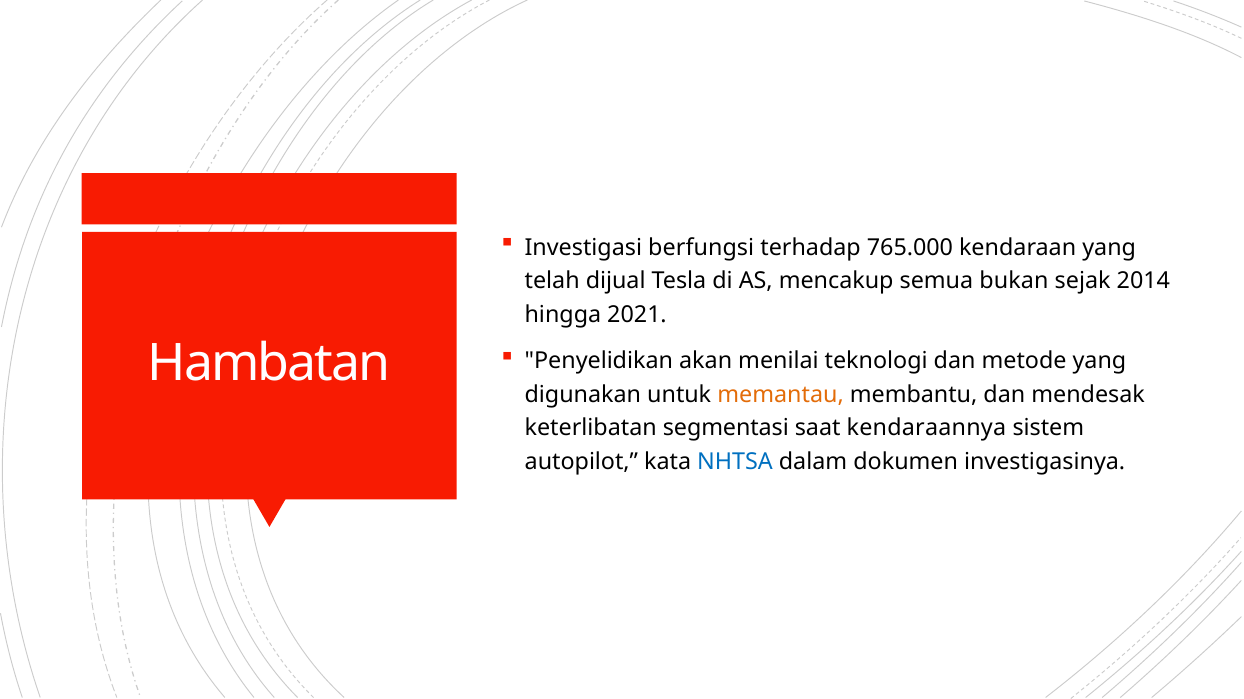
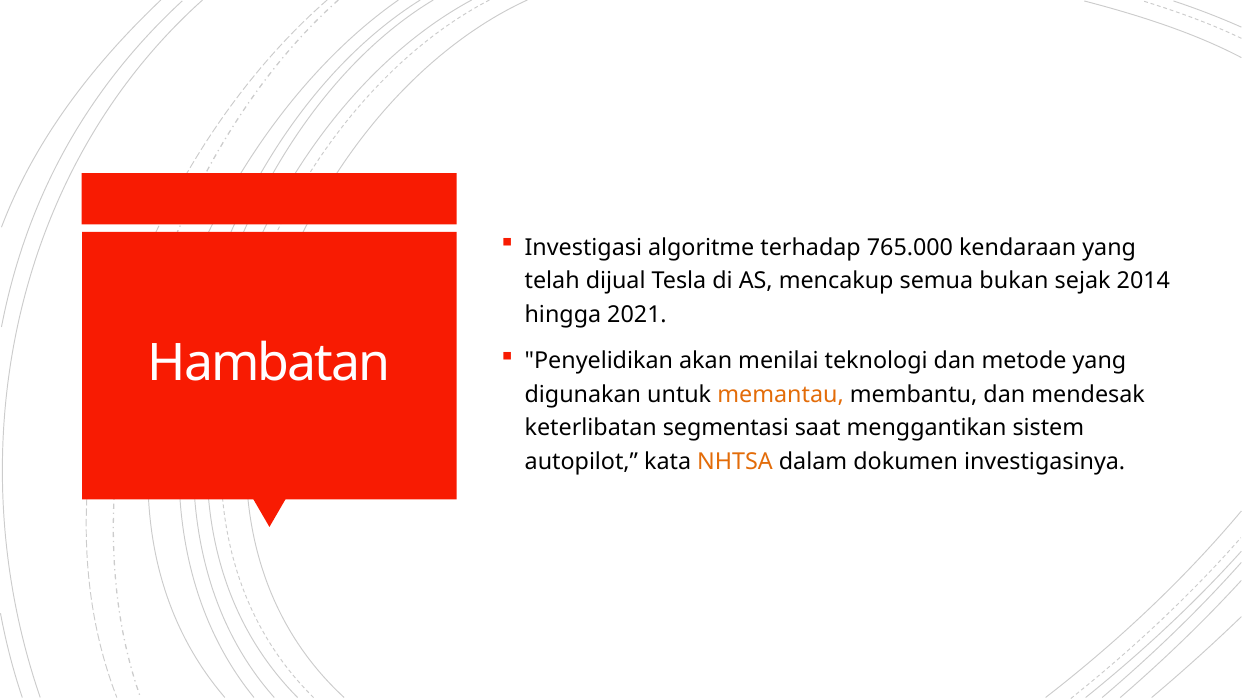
berfungsi: berfungsi -> algoritme
kendaraannya: kendaraannya -> menggantikan
NHTSA colour: blue -> orange
